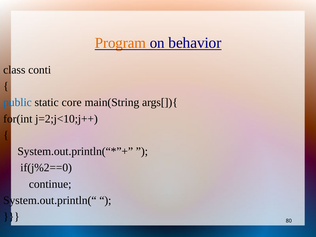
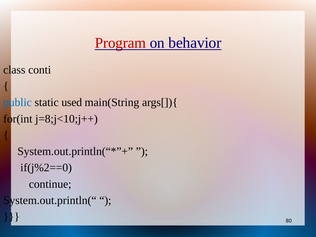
Program colour: orange -> red
core: core -> used
j=2;j<10;j++: j=2;j<10;j++ -> j=8;j<10;j++
